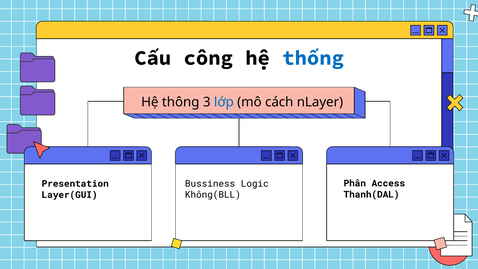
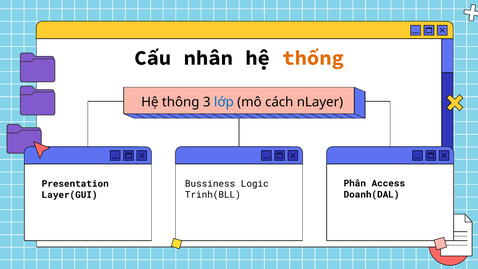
công: công -> nhân
thống colour: blue -> orange
Thanh(DAL: Thanh(DAL -> Doanh(DAL
Không(BLL: Không(BLL -> Trình(BLL
